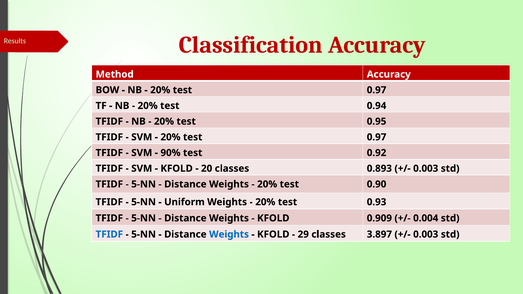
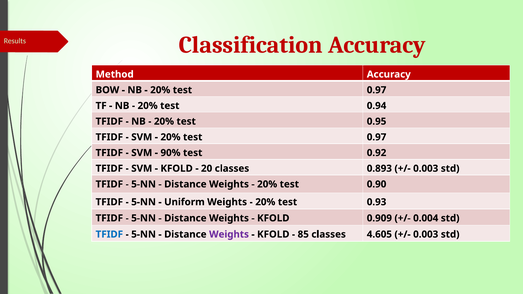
Weights at (229, 234) colour: blue -> purple
29: 29 -> 85
3.897: 3.897 -> 4.605
